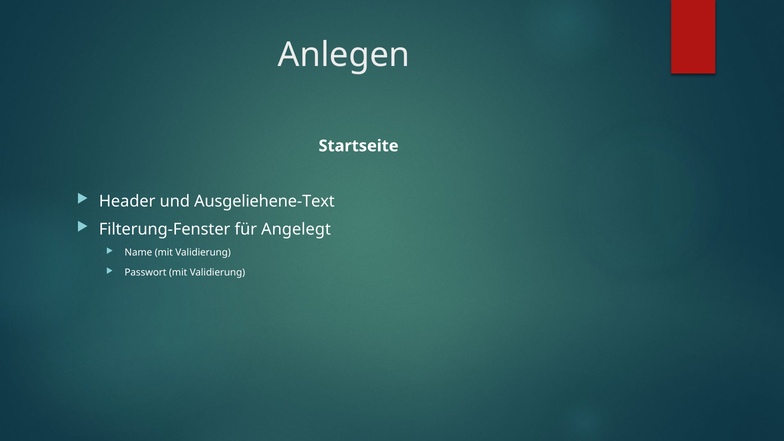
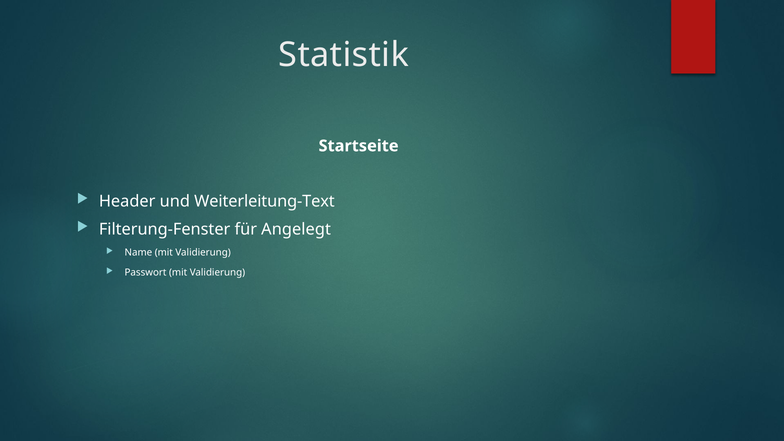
Anlegen: Anlegen -> Statistik
Ausgeliehene-Text: Ausgeliehene-Text -> Weiterleitung-Text
